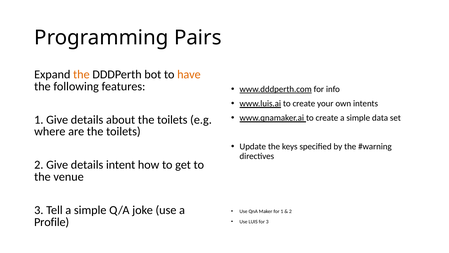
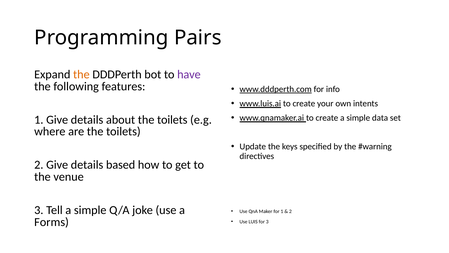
have colour: orange -> purple
intent: intent -> based
Profile: Profile -> Forms
